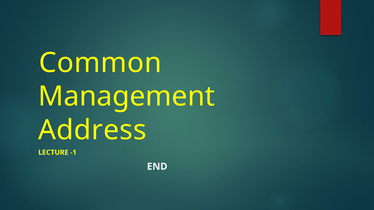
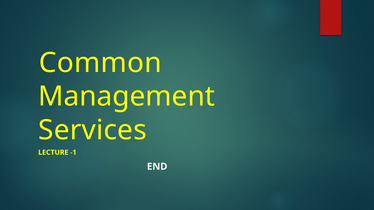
Address: Address -> Services
